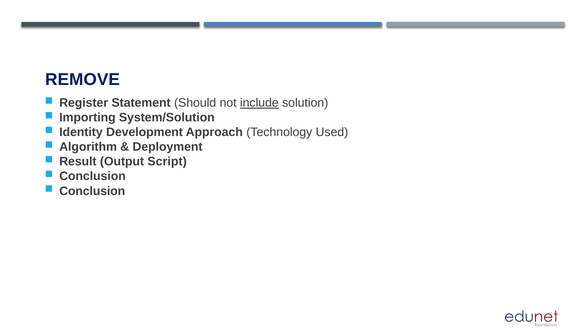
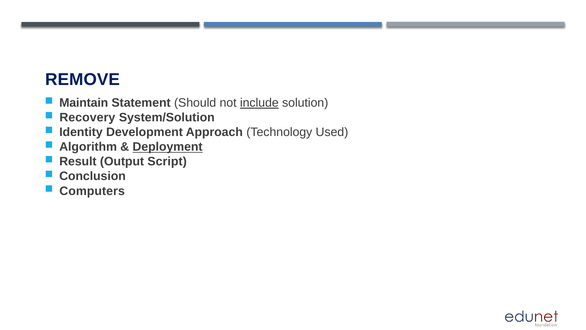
Register: Register -> Maintain
Importing: Importing -> Recovery
Deployment underline: none -> present
Conclusion at (92, 191): Conclusion -> Computers
